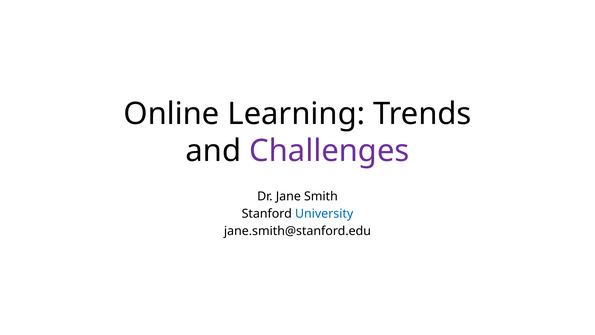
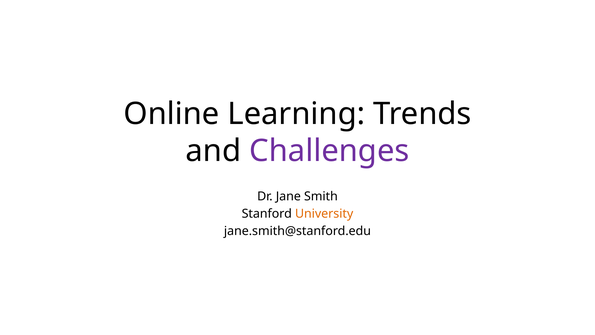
University colour: blue -> orange
